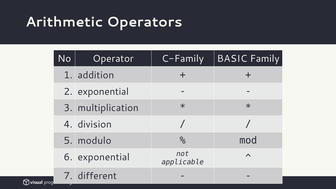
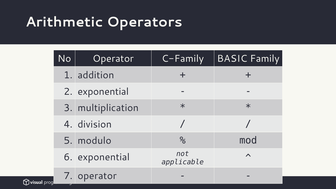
7 different: different -> operator
